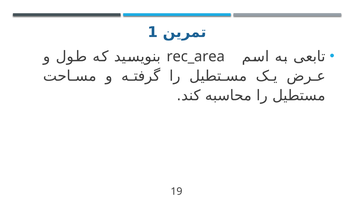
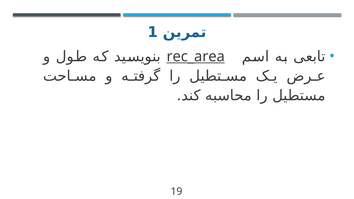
rec_area underline: none -> present
